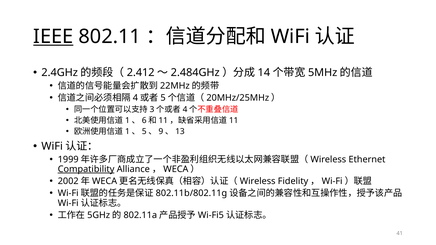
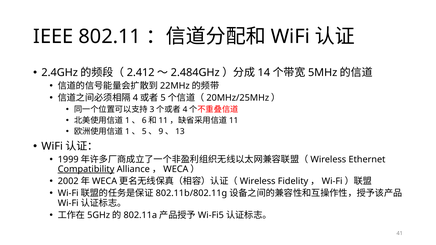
IEEE underline: present -> none
